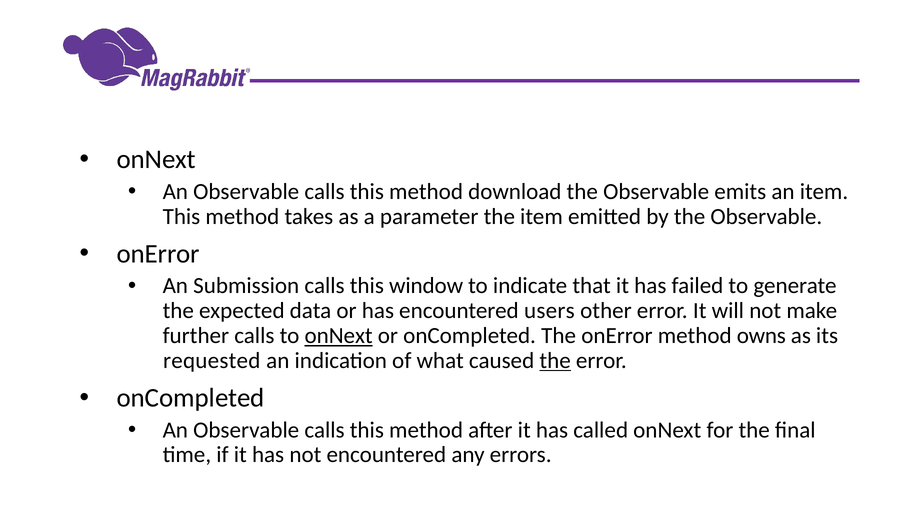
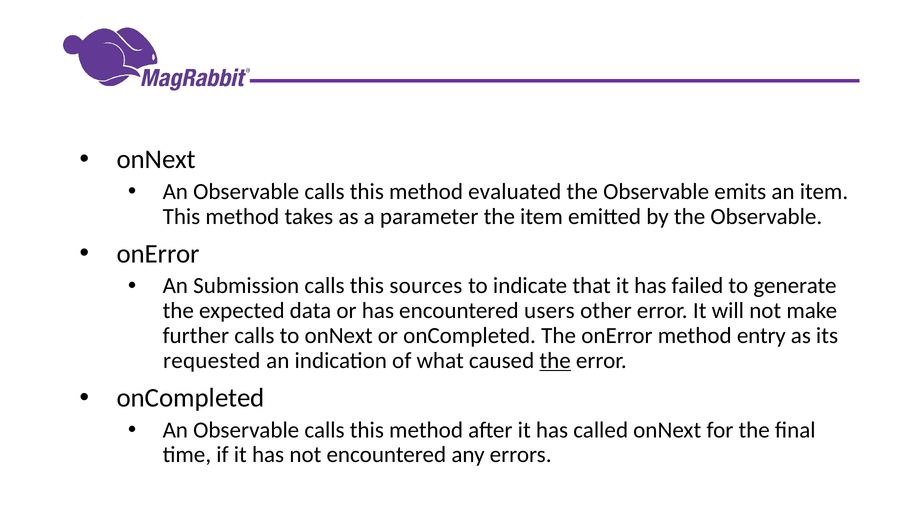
download: download -> evaluated
window: window -> sources
onNext at (339, 336) underline: present -> none
owns: owns -> entry
